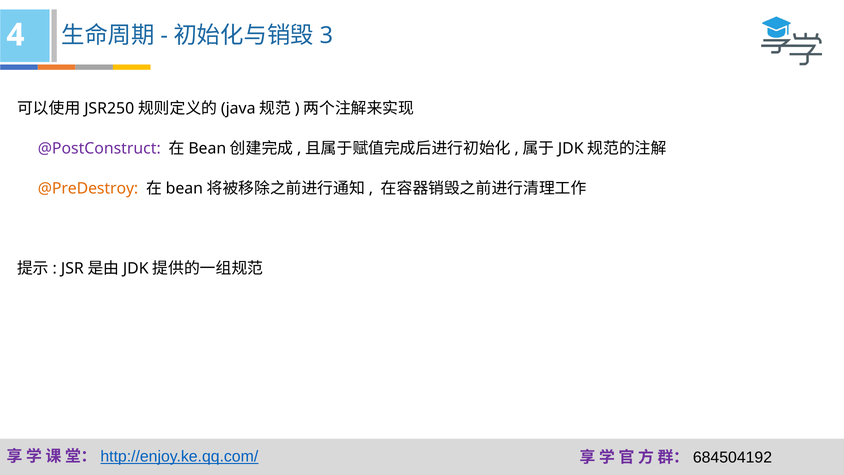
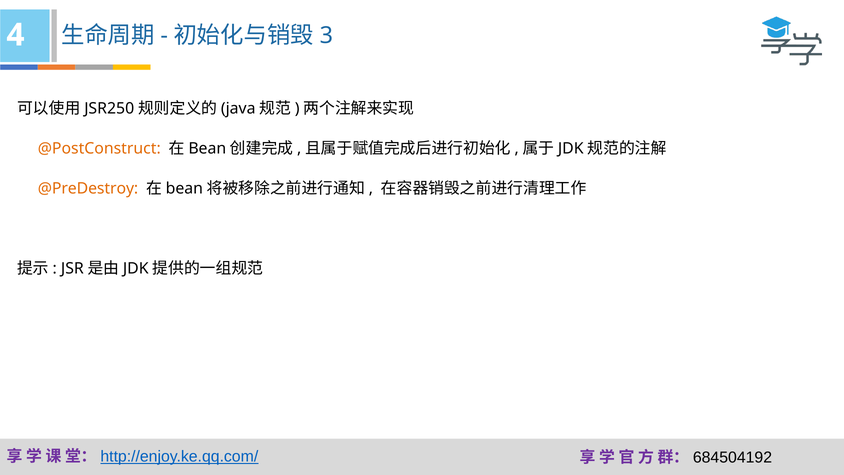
@PostConstruct colour: purple -> orange
